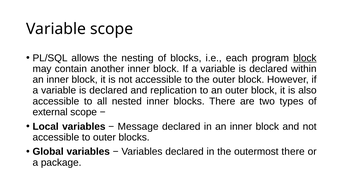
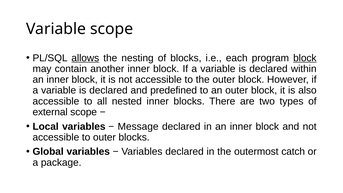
allows underline: none -> present
replication: replication -> predefined
outermost there: there -> catch
